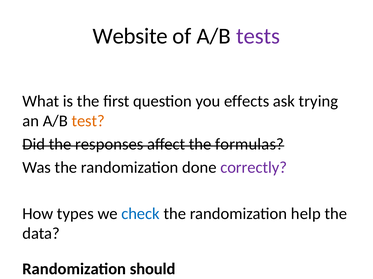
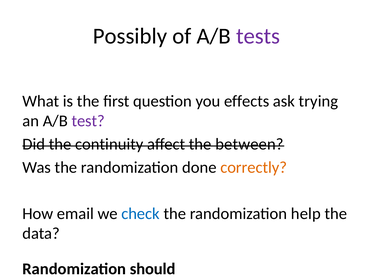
Website: Website -> Possibly
test colour: orange -> purple
responses: responses -> continuity
the formulas: formulas -> between
correctly colour: purple -> orange
How types: types -> email
